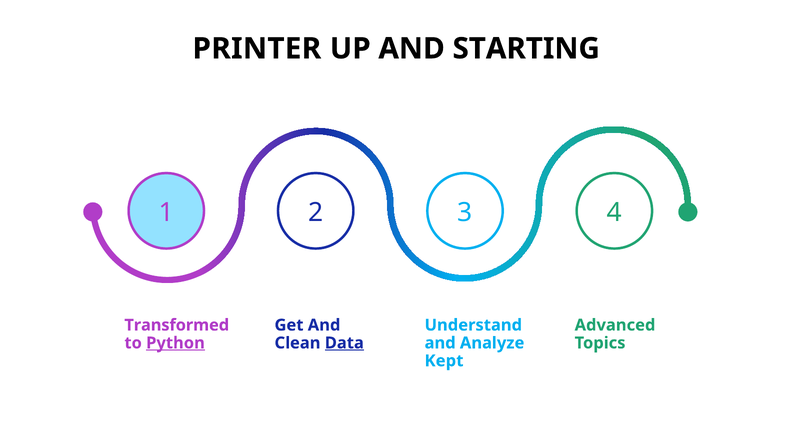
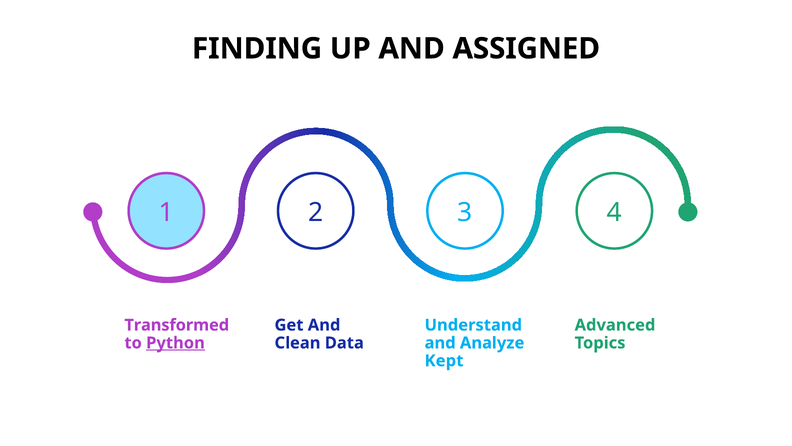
PRINTER: PRINTER -> FINDING
STARTING: STARTING -> ASSIGNED
Data underline: present -> none
